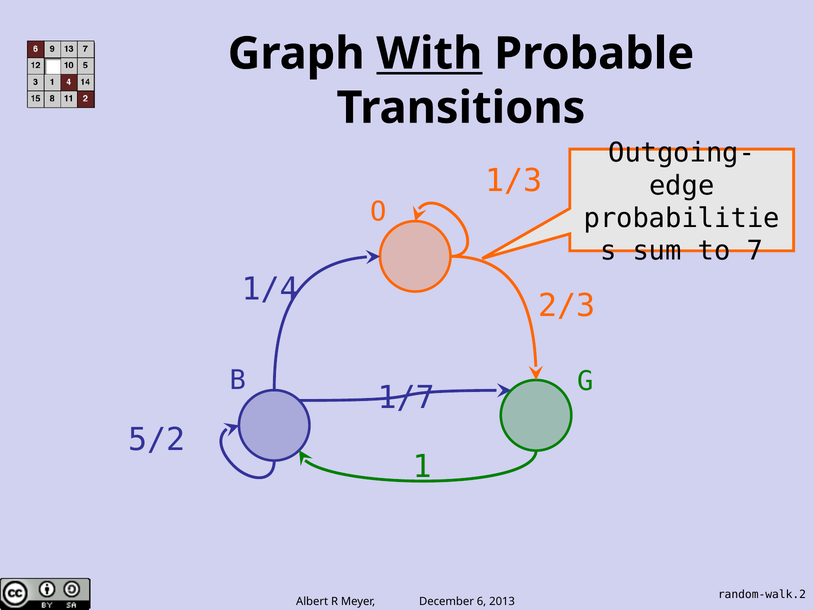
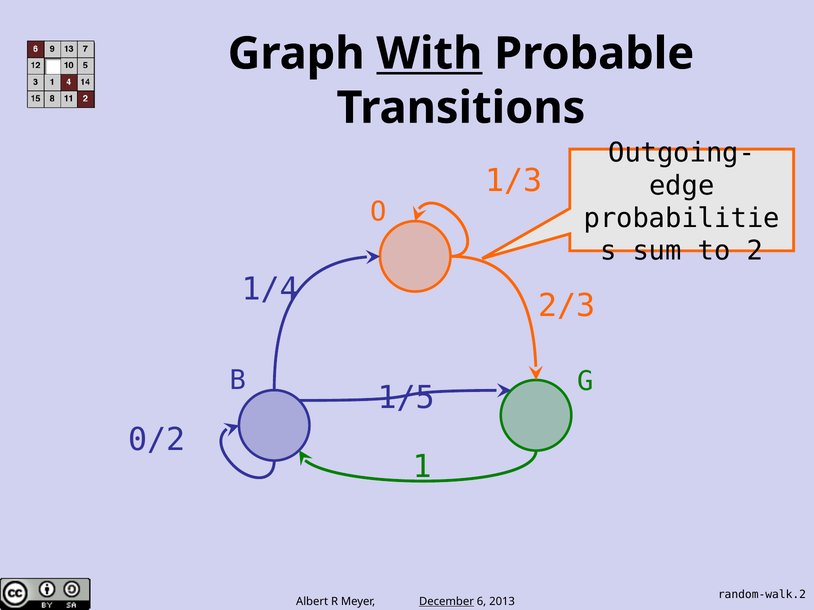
7: 7 -> 2
1/7: 1/7 -> 1/5
5/2: 5/2 -> 0/2
December underline: none -> present
